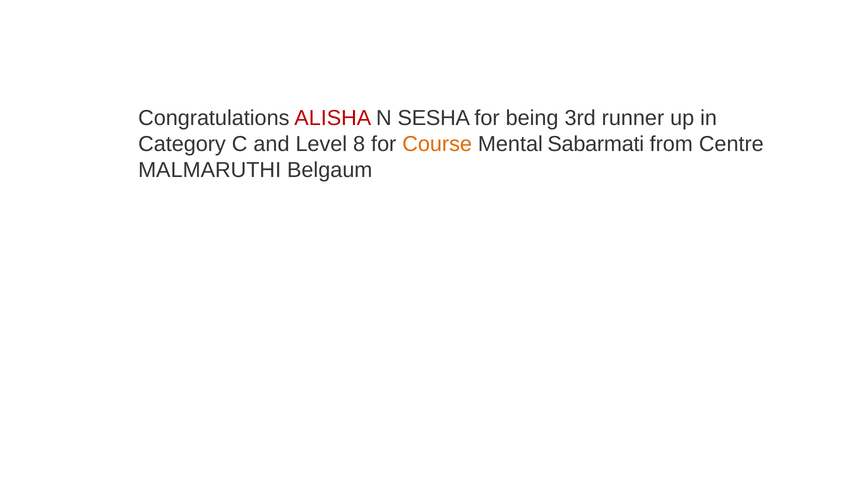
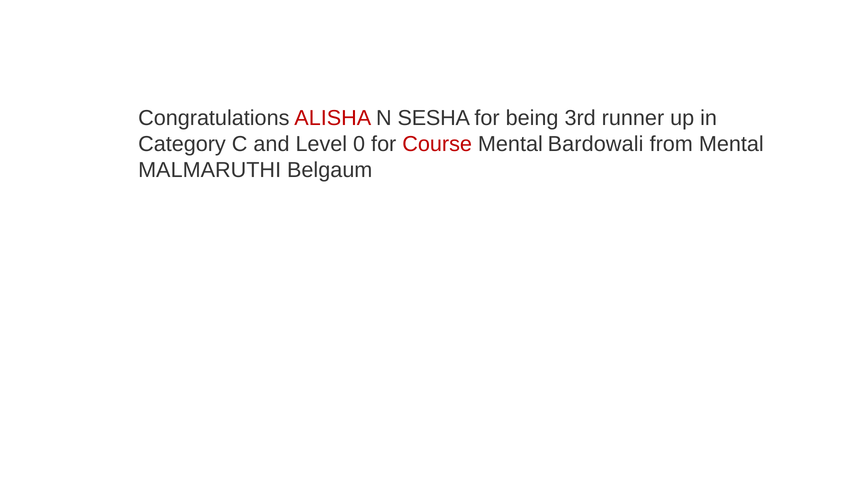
8: 8 -> 0
Course colour: orange -> red
Sabarmati: Sabarmati -> Bardowali
from Centre: Centre -> Mental
